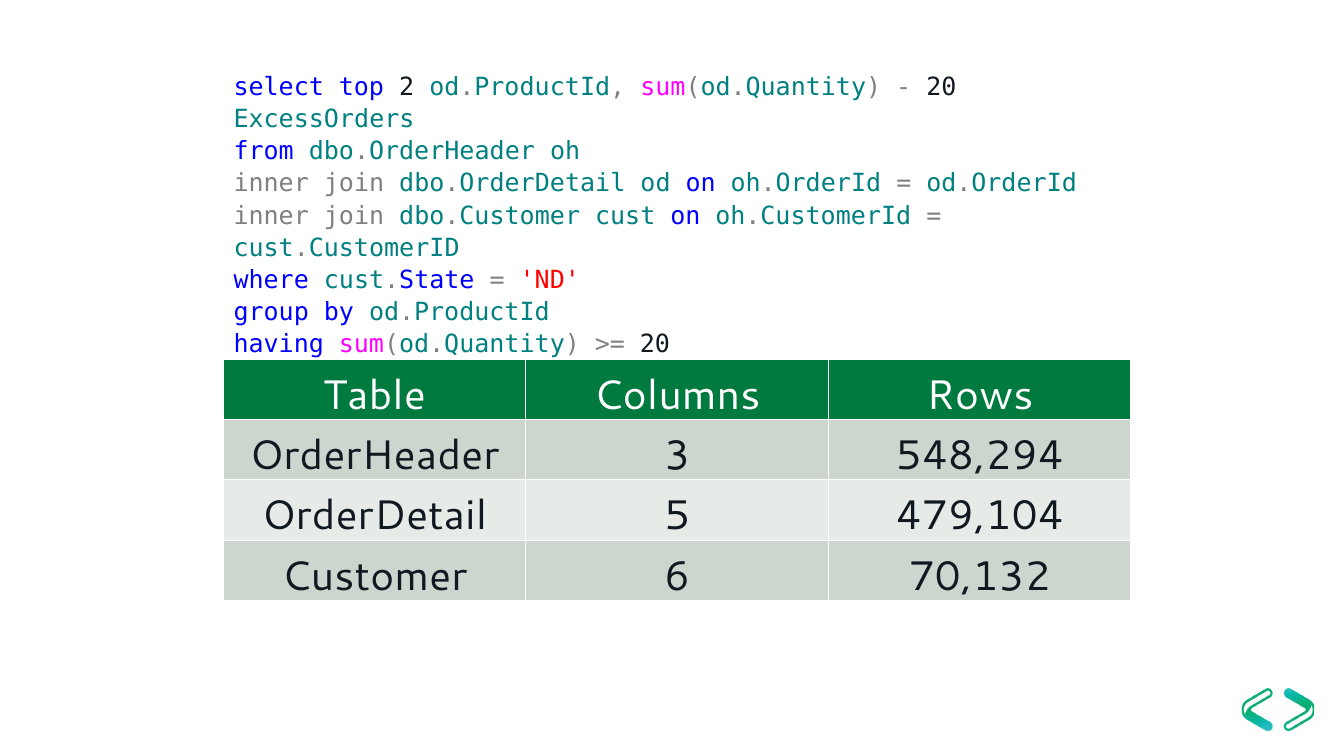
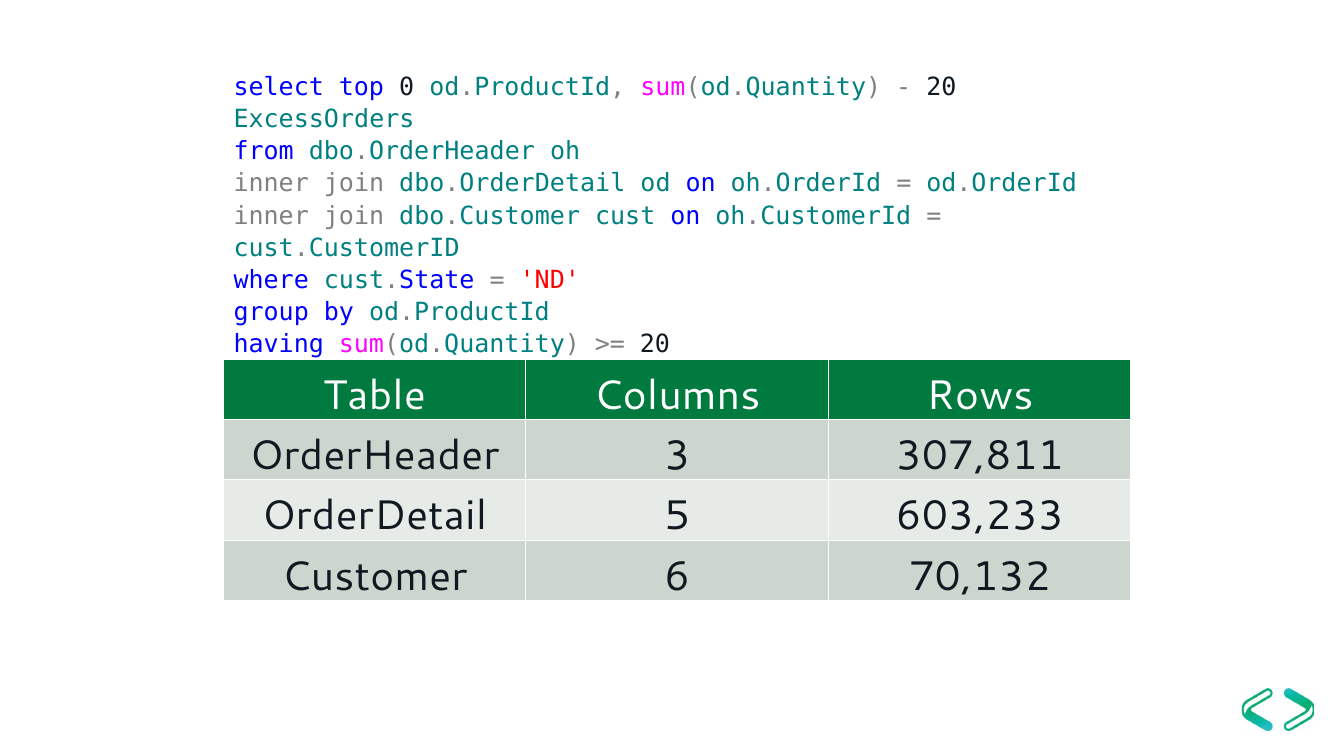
2: 2 -> 0
548,294: 548,294 -> 307,811
479,104: 479,104 -> 603,233
